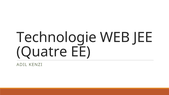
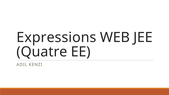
Technologie: Technologie -> Expressions
